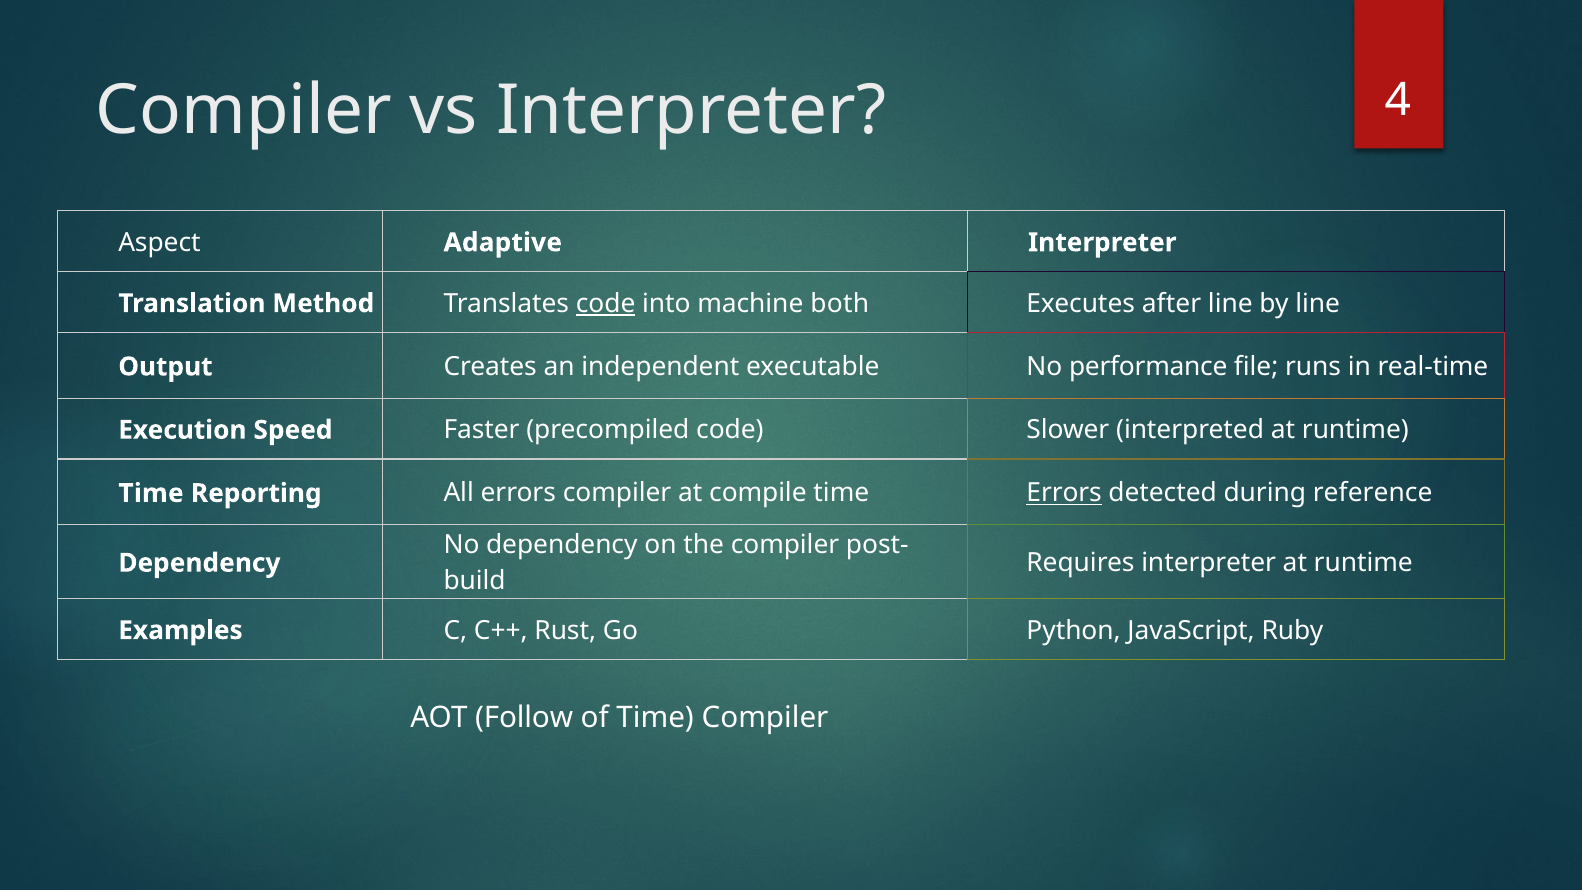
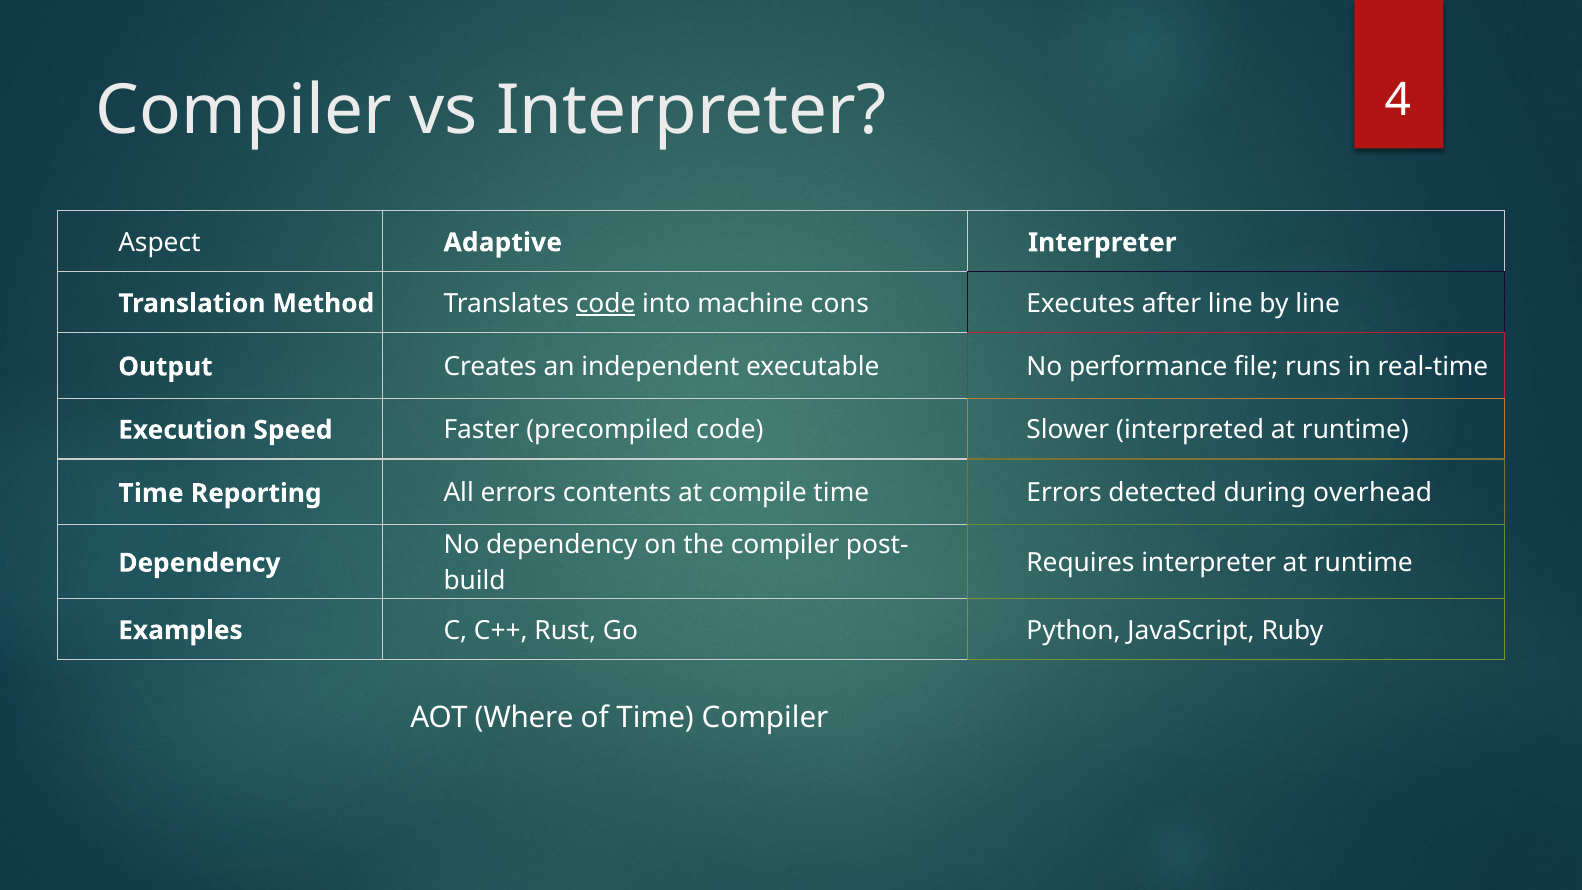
both: both -> cons
errors compiler: compiler -> contents
Errors at (1064, 493) underline: present -> none
reference: reference -> overhead
Follow: Follow -> Where
